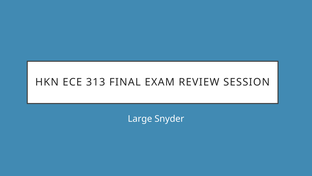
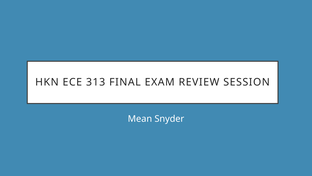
Large: Large -> Mean
